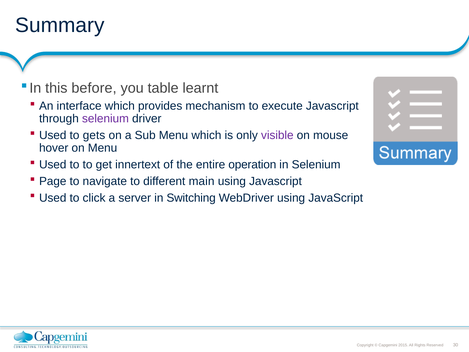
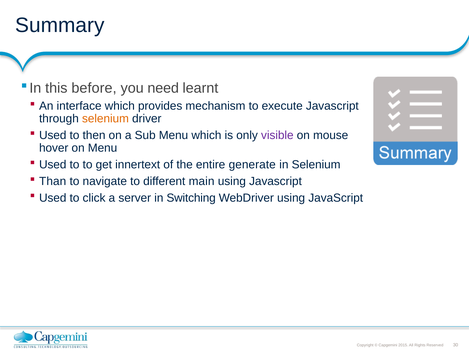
table: table -> need
selenium at (105, 119) colour: purple -> orange
gets: gets -> then
operation: operation -> generate
Page: Page -> Than
